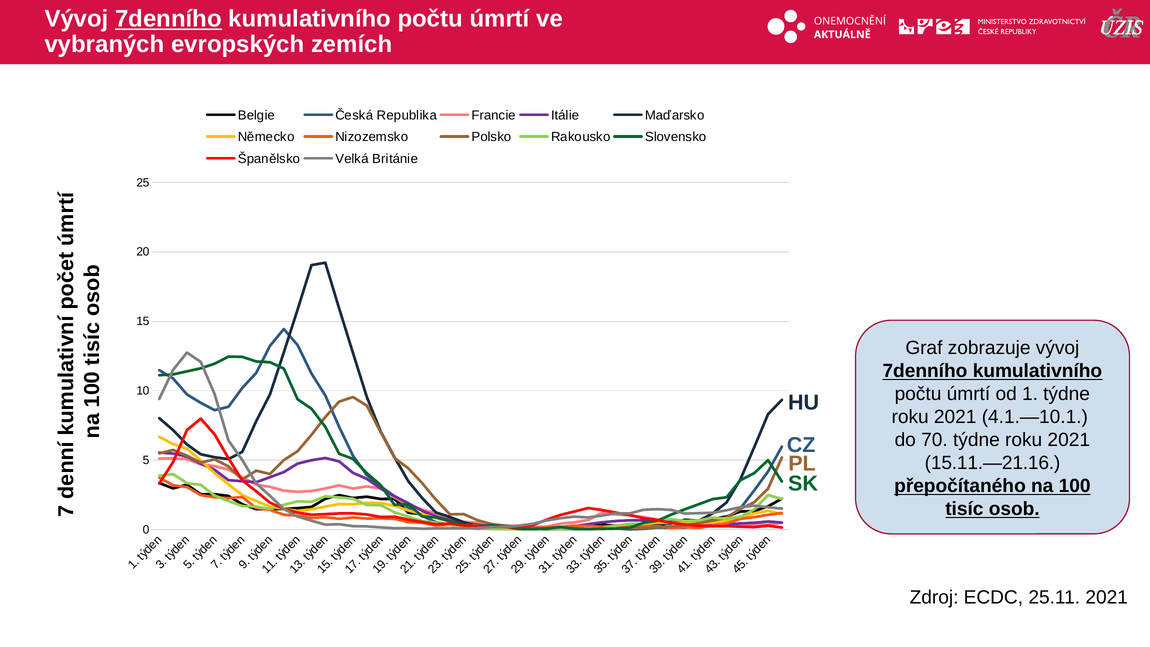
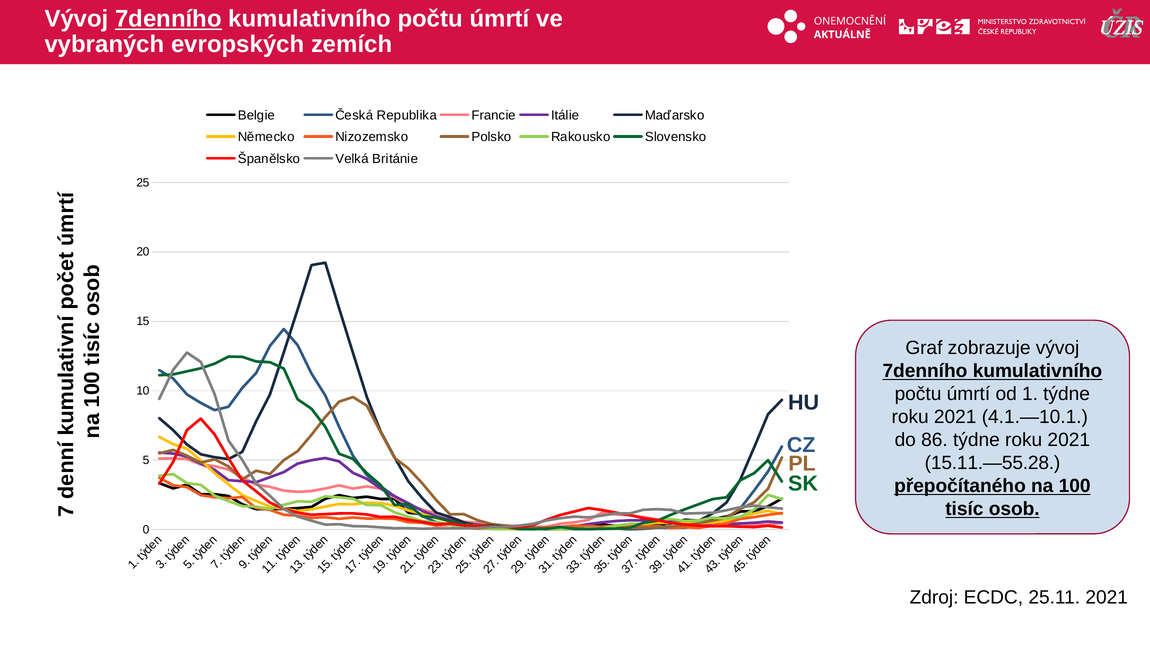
70: 70 -> 86
15.11.—21.16: 15.11.—21.16 -> 15.11.—55.28
